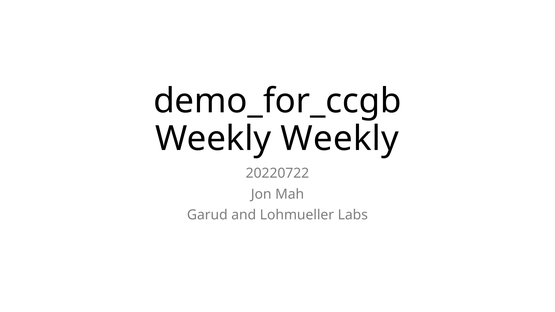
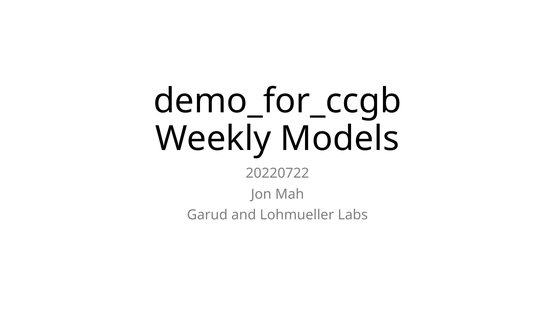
Weekly Weekly: Weekly -> Models
